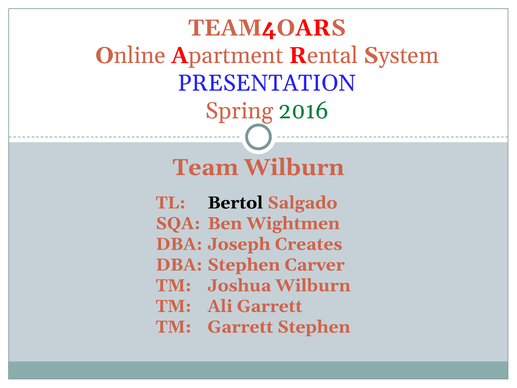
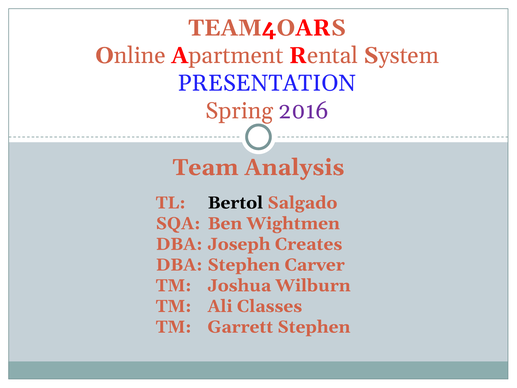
2016 colour: green -> purple
Team Wilburn: Wilburn -> Analysis
Ali Garrett: Garrett -> Classes
